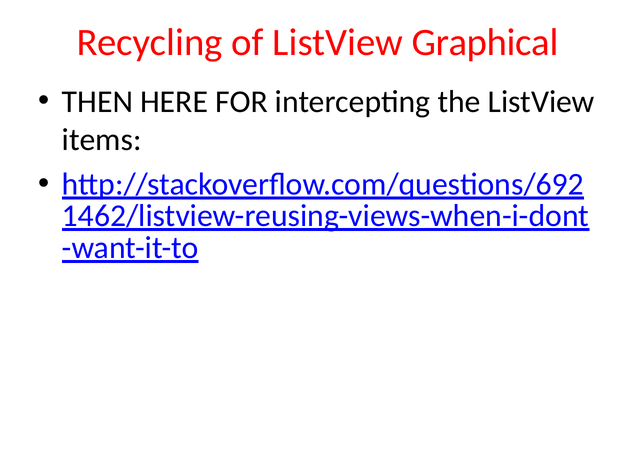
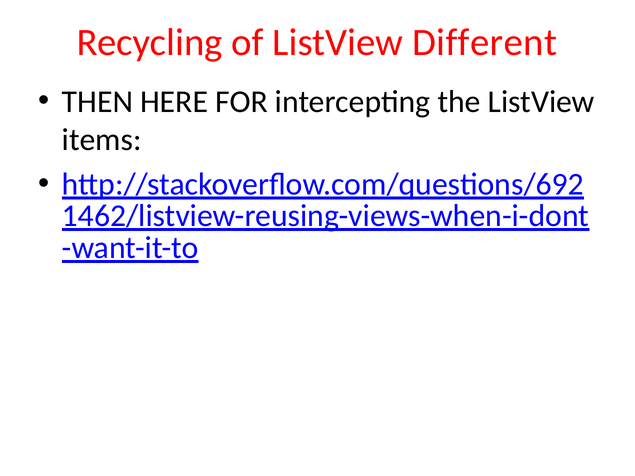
Graphical: Graphical -> Different
